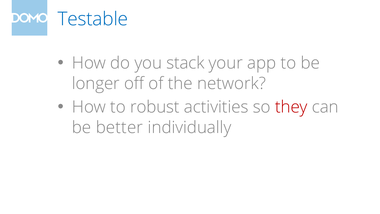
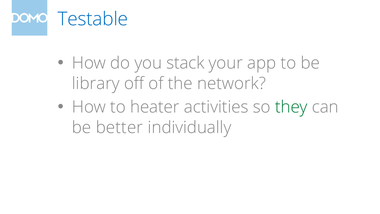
longer: longer -> library
robust: robust -> heater
they colour: red -> green
